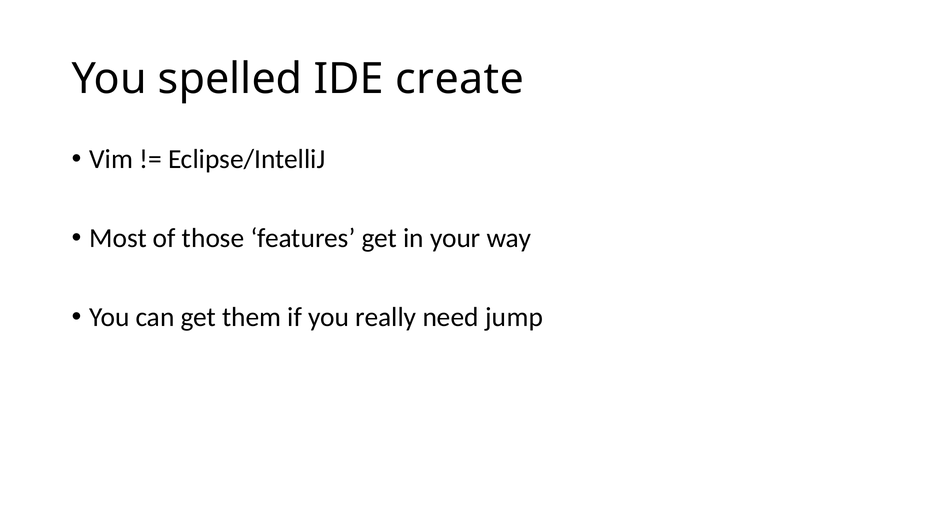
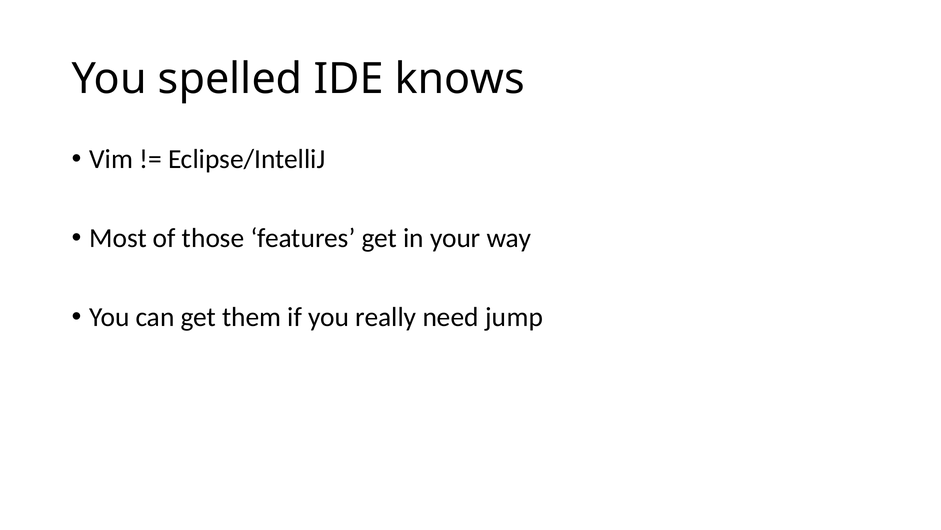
create: create -> knows
